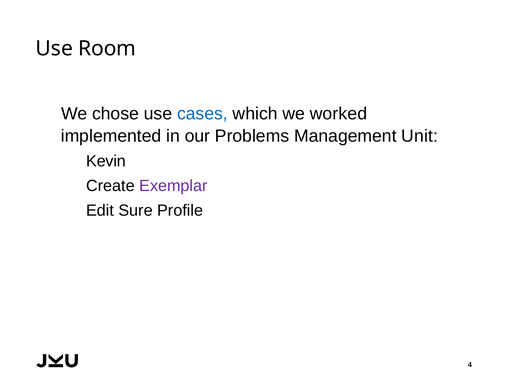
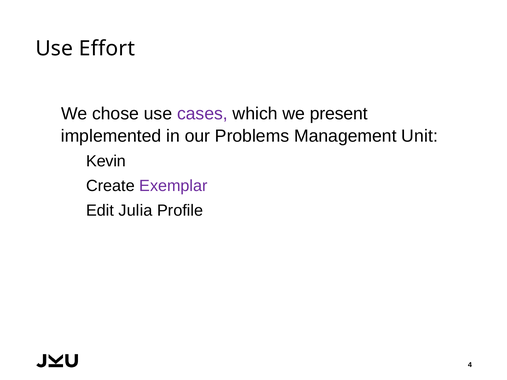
Room: Room -> Effort
cases colour: blue -> purple
worked: worked -> present
Sure: Sure -> Julia
